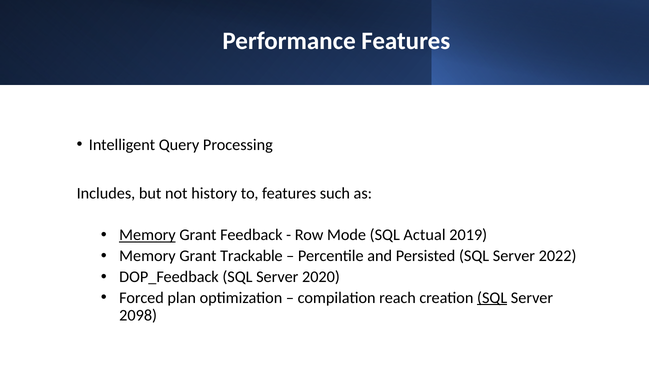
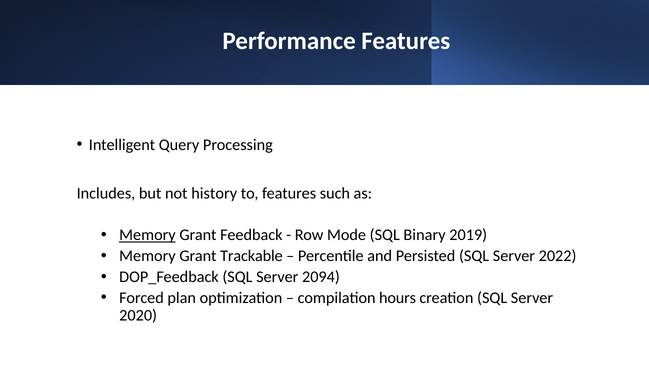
Actual: Actual -> Binary
2020: 2020 -> 2094
reach: reach -> hours
SQL at (492, 298) underline: present -> none
2098: 2098 -> 2020
